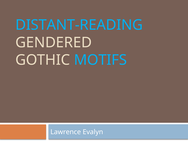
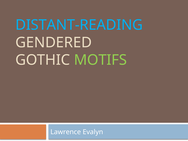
MOTIFS colour: light blue -> light green
